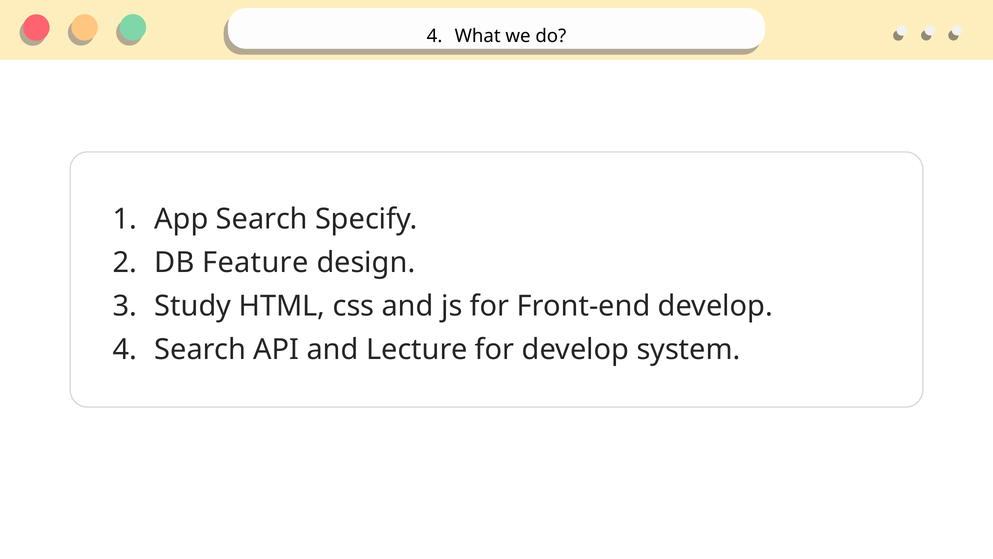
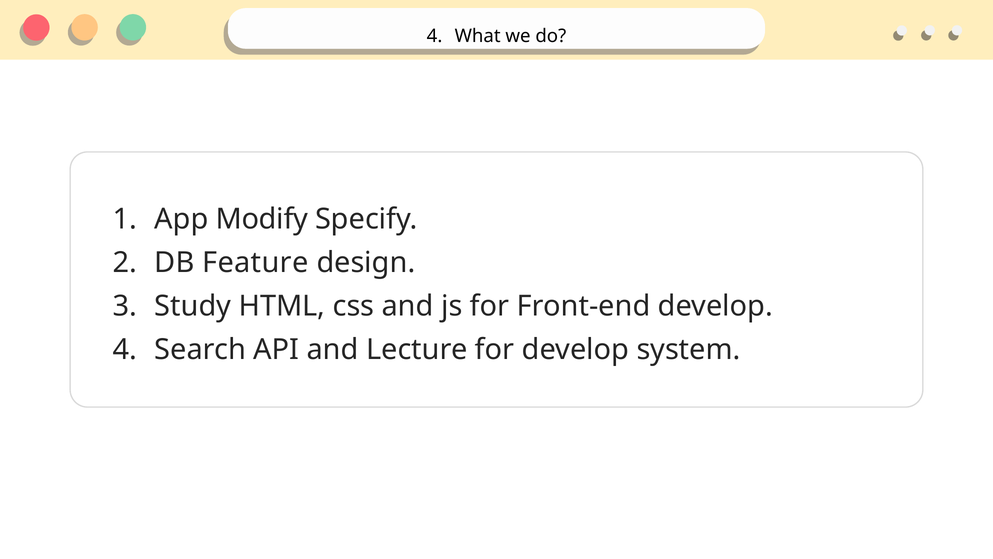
App Search: Search -> Modify
